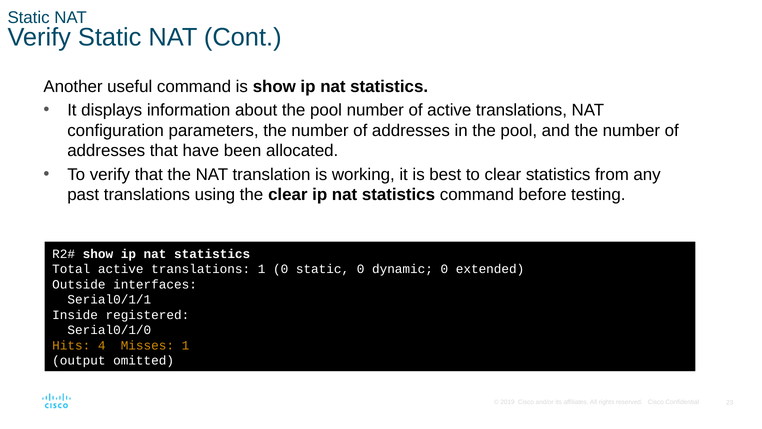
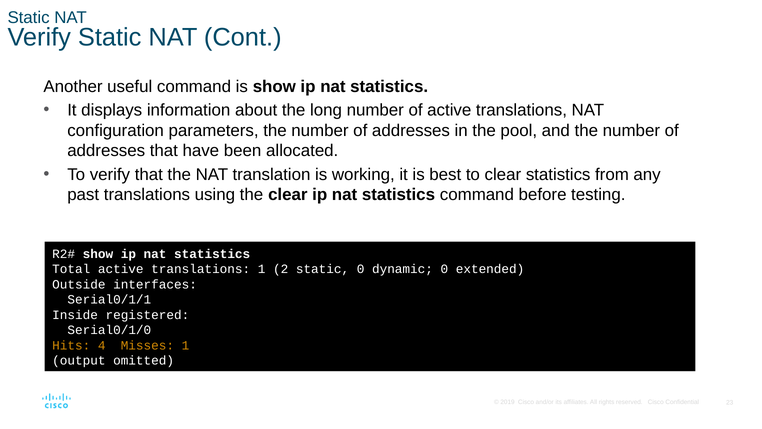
about the pool: pool -> long
1 0: 0 -> 2
